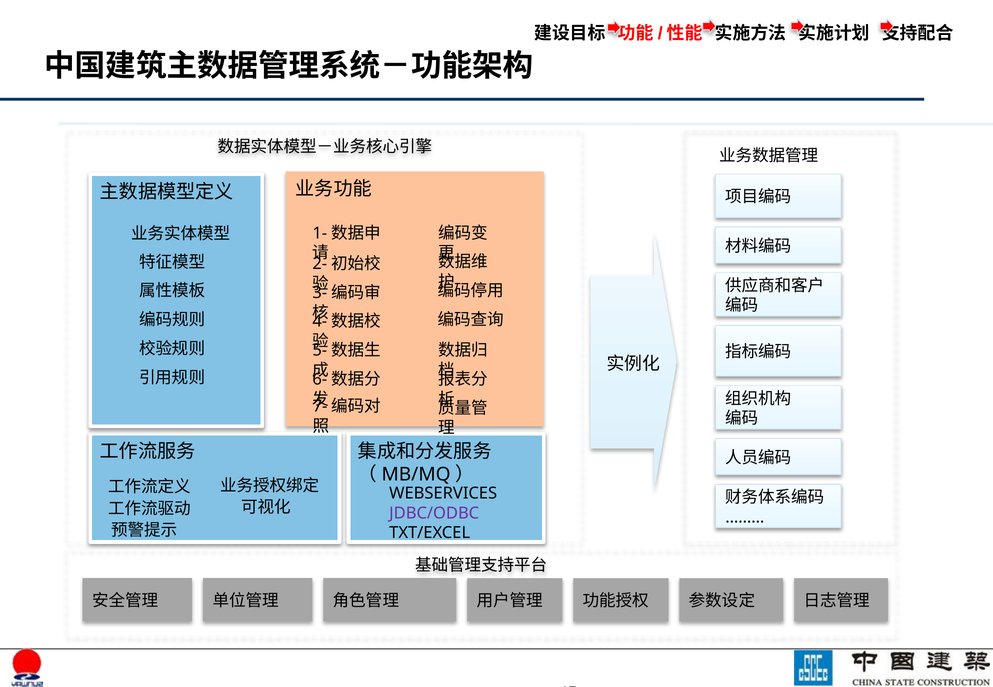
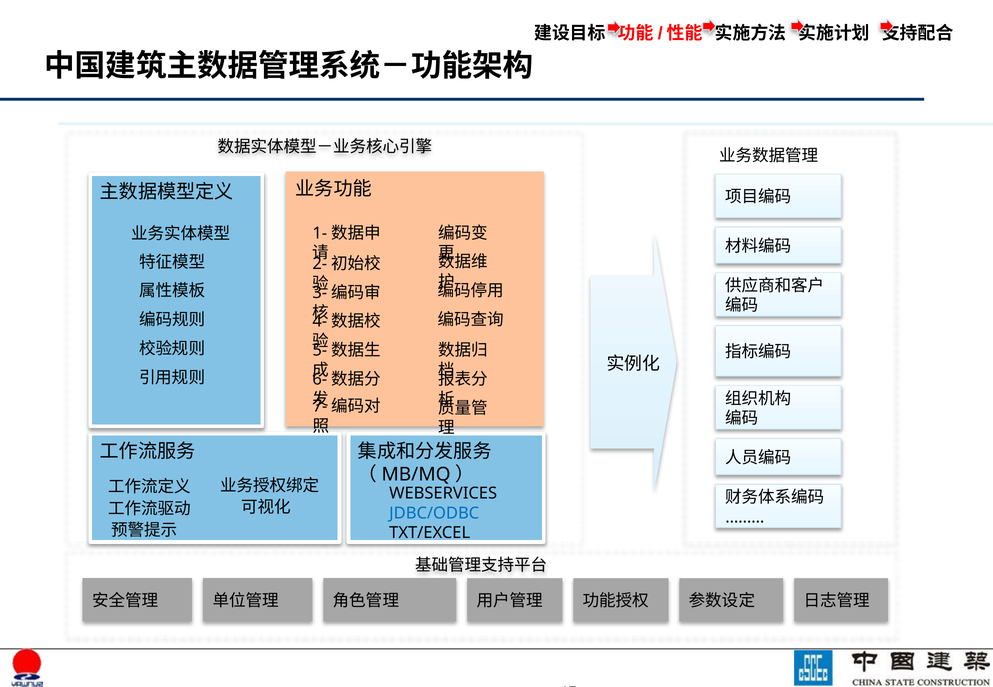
JDBC/ODBC colour: purple -> blue
